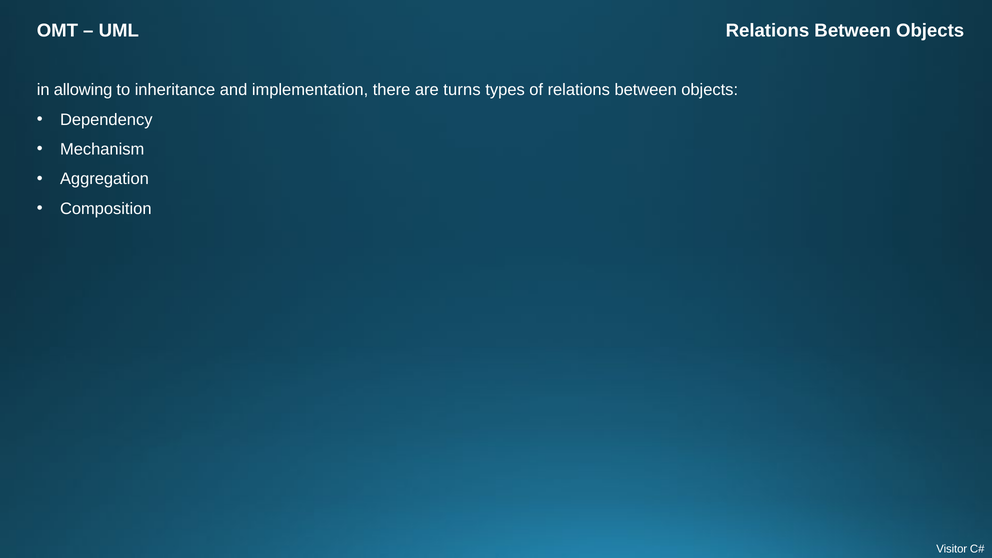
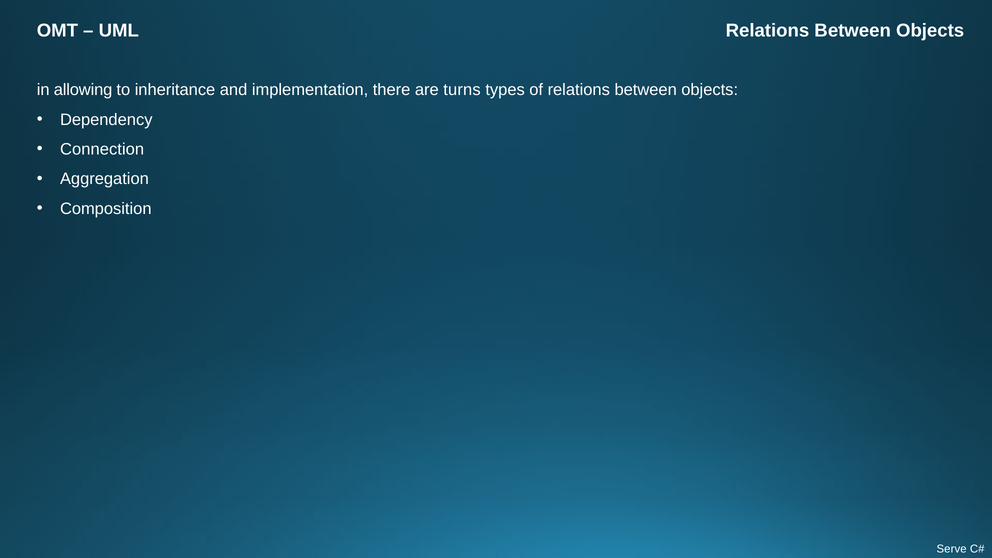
Mechanism: Mechanism -> Connection
Visitor: Visitor -> Serve
